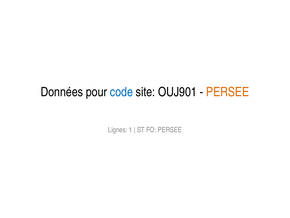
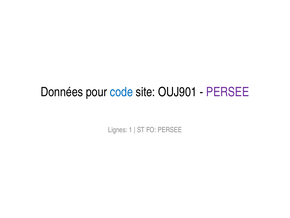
PERSEE at (228, 92) colour: orange -> purple
